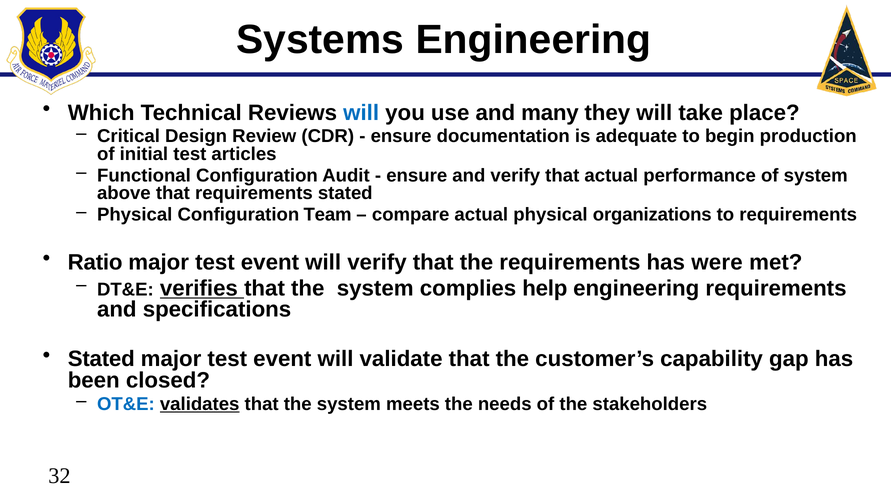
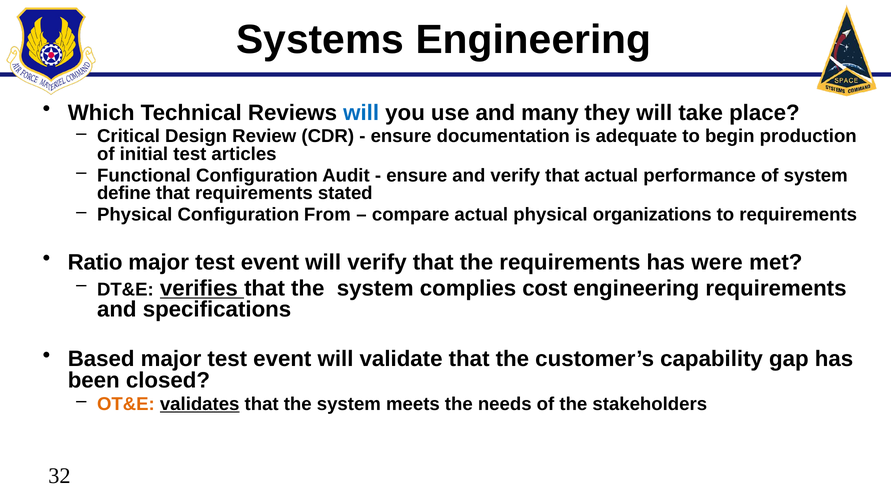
above: above -> define
Team: Team -> From
help: help -> cost
Stated at (101, 359): Stated -> Based
OT&E colour: blue -> orange
